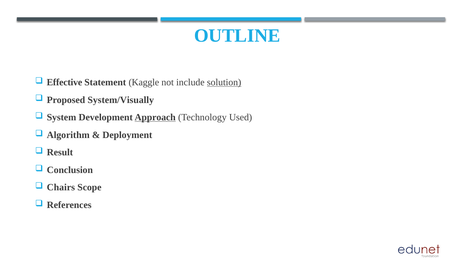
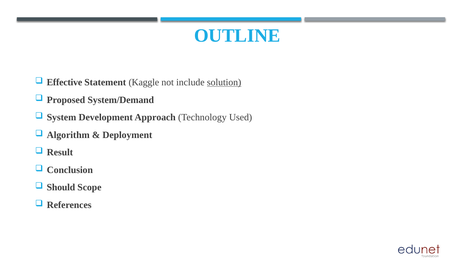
System/Visually: System/Visually -> System/Demand
Approach underline: present -> none
Chairs: Chairs -> Should
